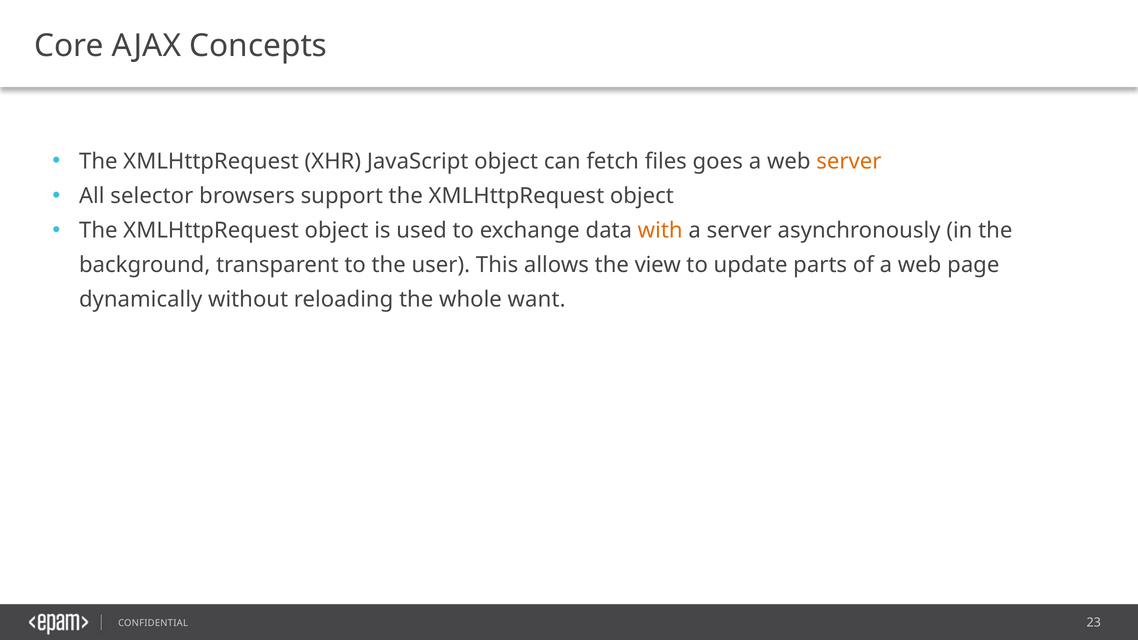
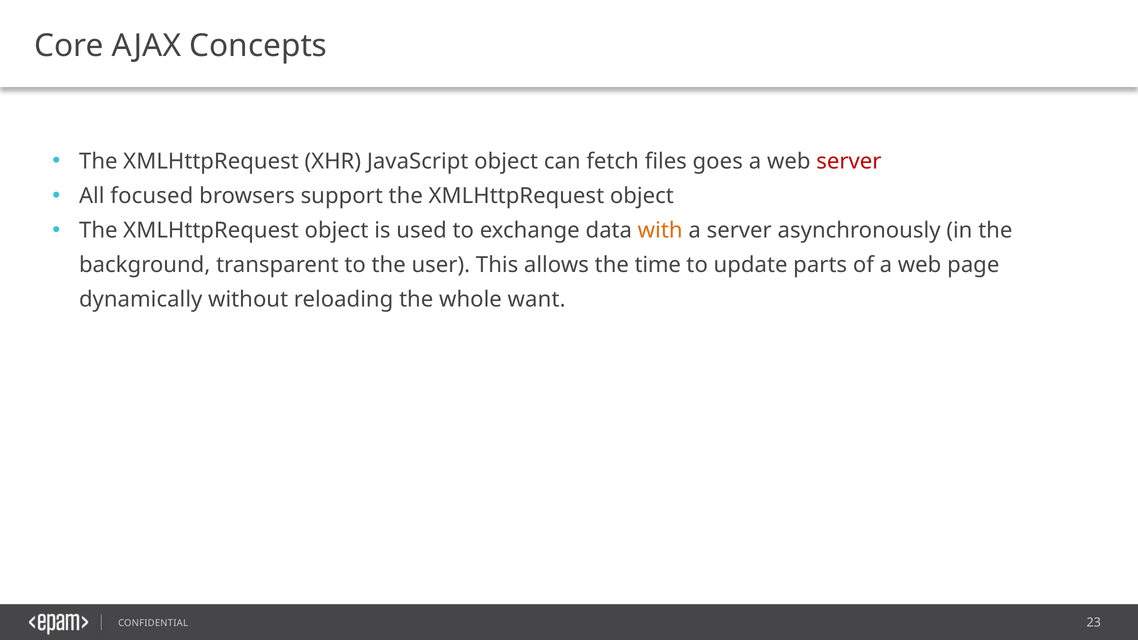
server at (849, 161) colour: orange -> red
selector: selector -> focused
view: view -> time
